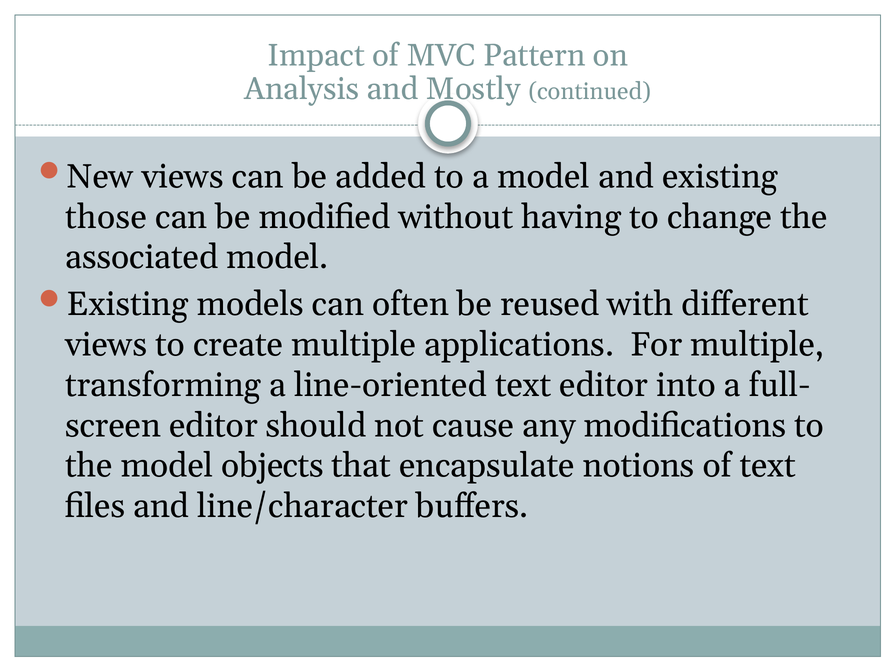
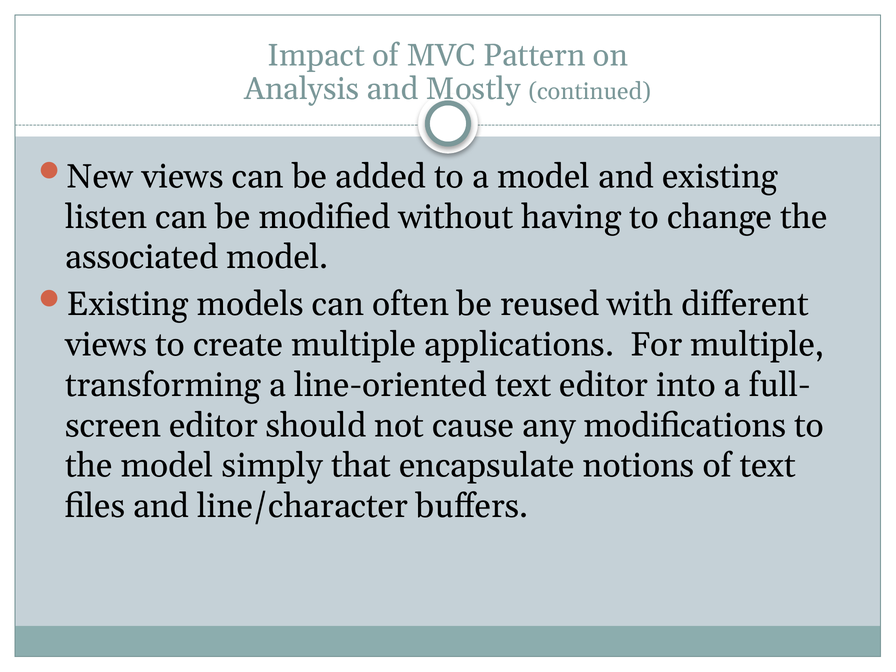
those: those -> listen
objects: objects -> simply
